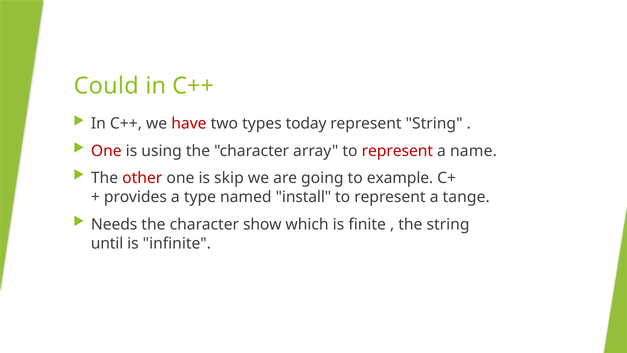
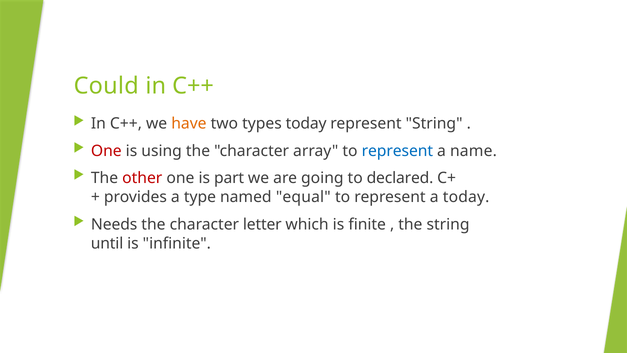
have colour: red -> orange
represent at (397, 151) colour: red -> blue
skip: skip -> part
example: example -> declared
install: install -> equal
a tange: tange -> today
show: show -> letter
